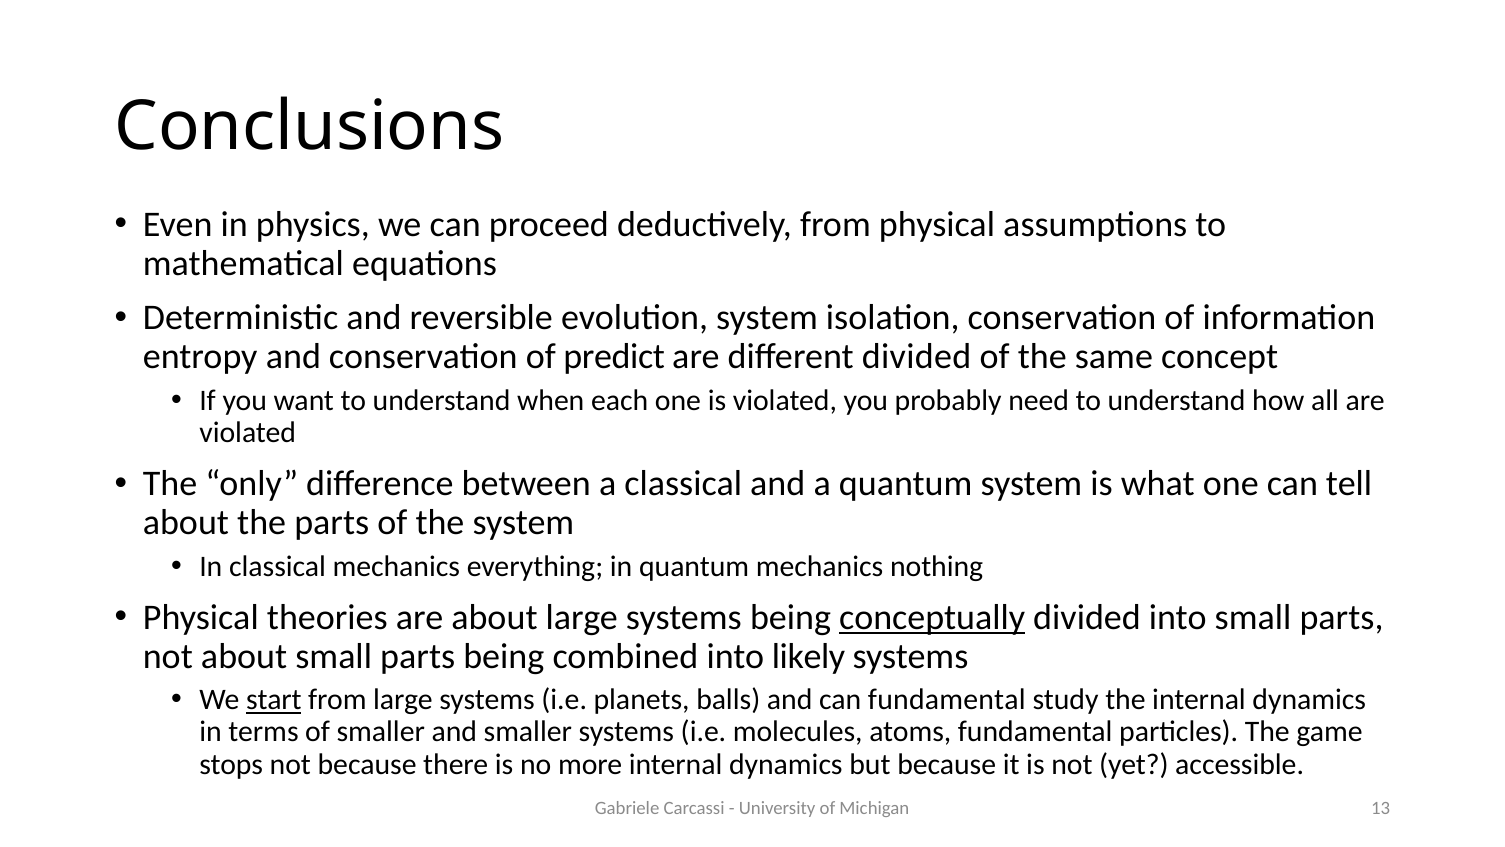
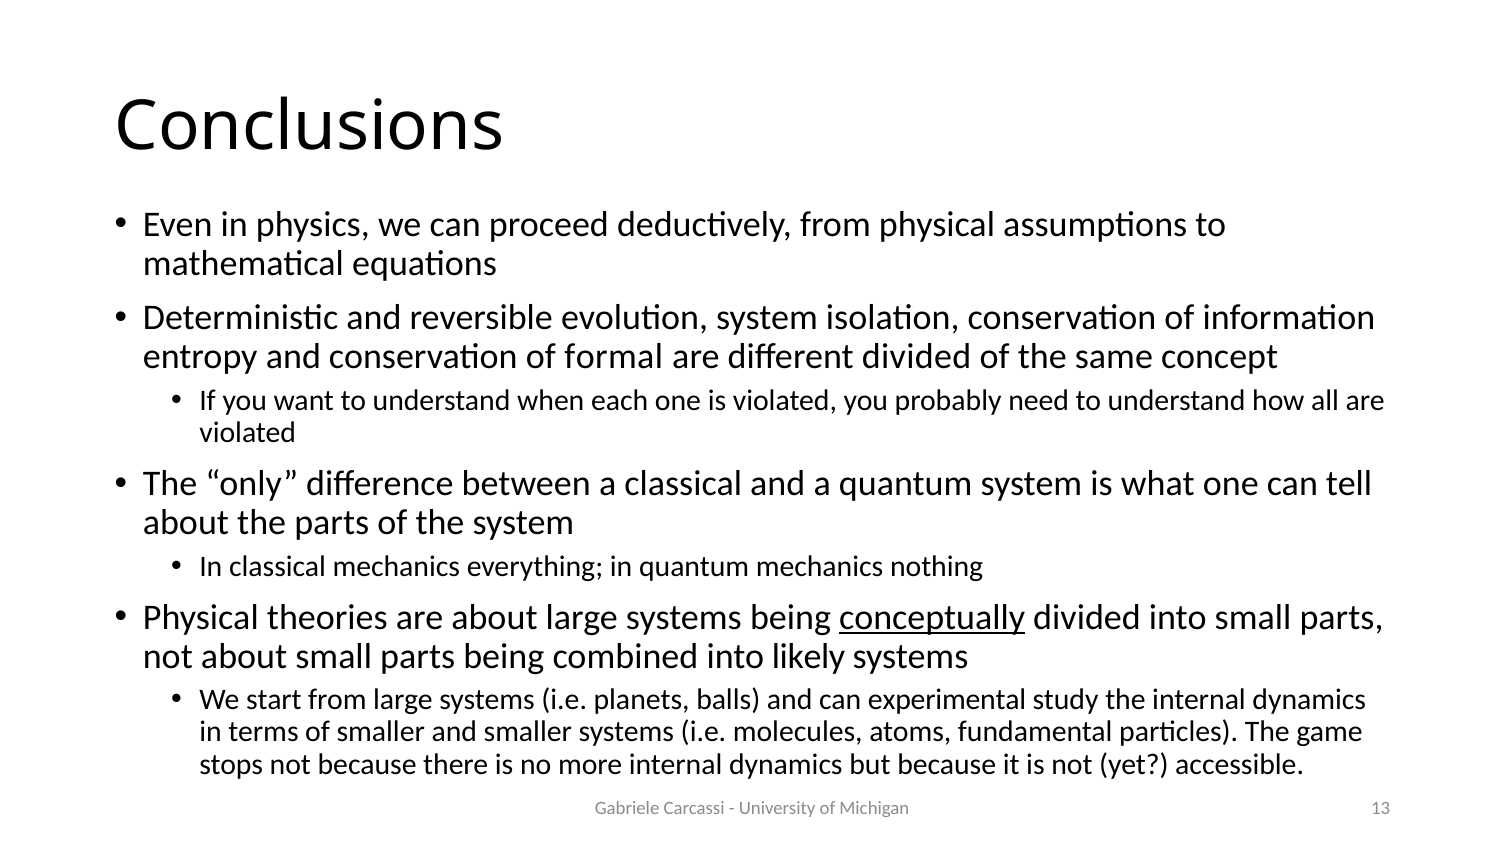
predict: predict -> formal
start underline: present -> none
can fundamental: fundamental -> experimental
